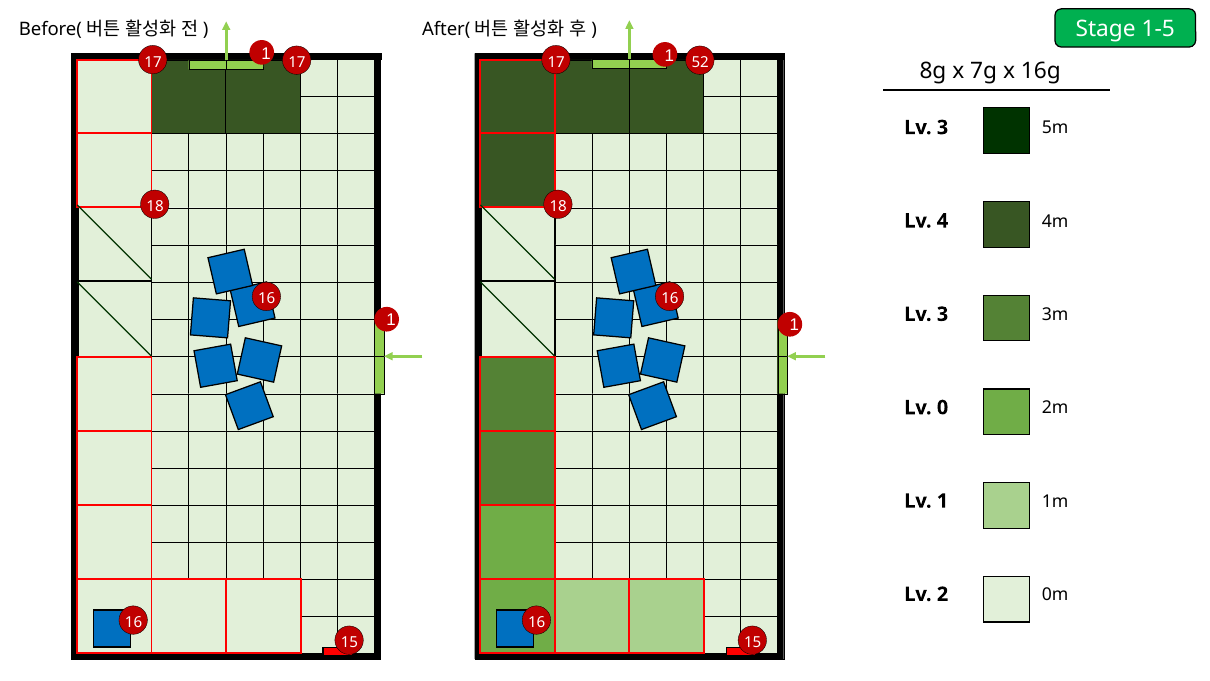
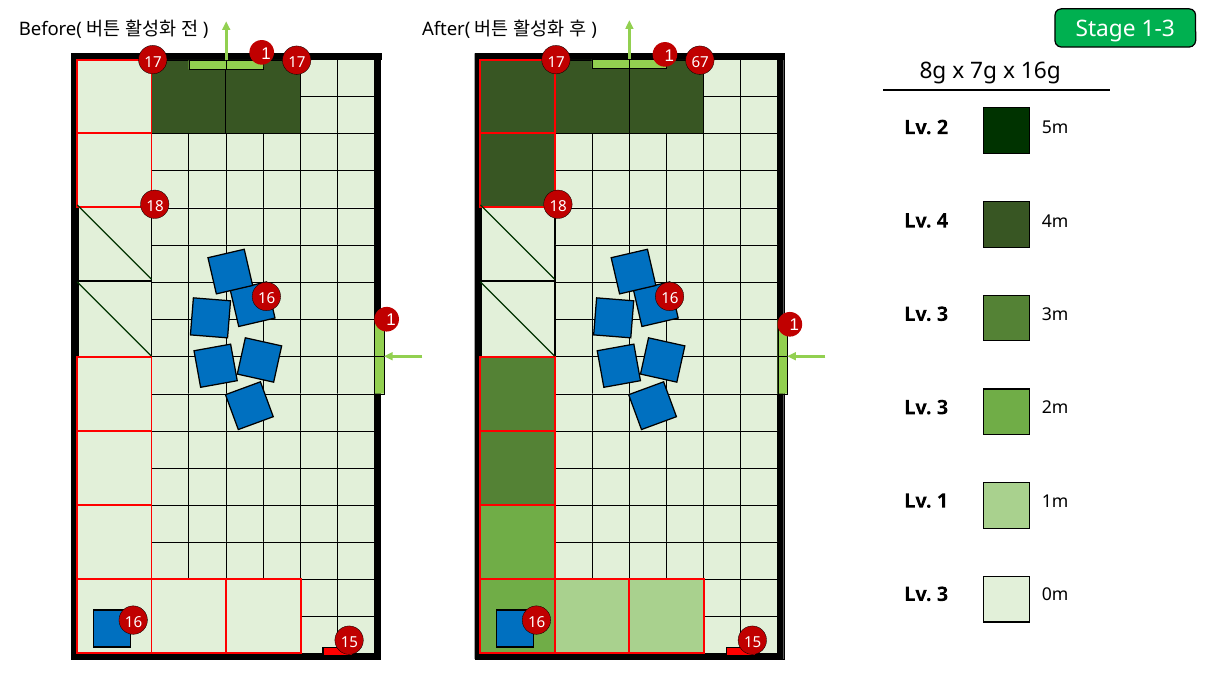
1-5: 1-5 -> 1-3
52: 52 -> 67
3 at (943, 127): 3 -> 2
0 at (943, 407): 0 -> 3
2 at (943, 594): 2 -> 3
